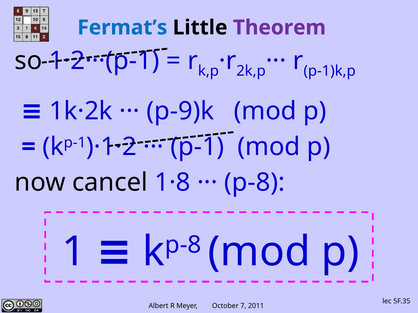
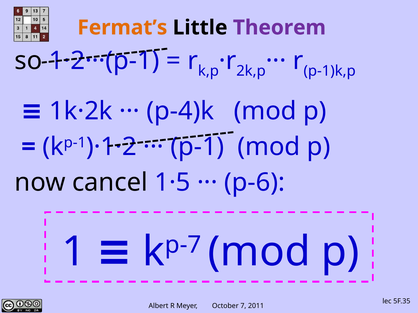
Fermat’s colour: blue -> orange
p-9)k: p-9)k -> p-4)k
1·8: 1·8 -> 1·5
p-8 at (255, 183): p-8 -> p-6
p-8 at (183, 245): p-8 -> p-7
